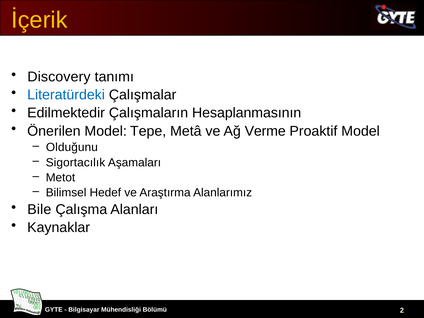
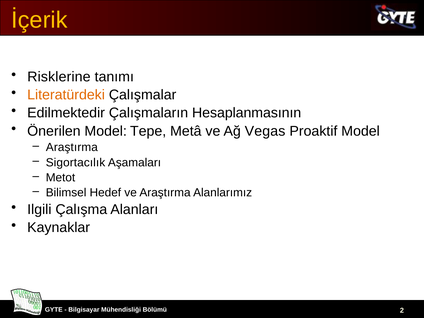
Discovery: Discovery -> Risklerine
Literatürdeki colour: blue -> orange
Verme: Verme -> Vegas
Olduğunu at (72, 147): Olduğunu -> Araştırma
Bile: Bile -> Ilgili
